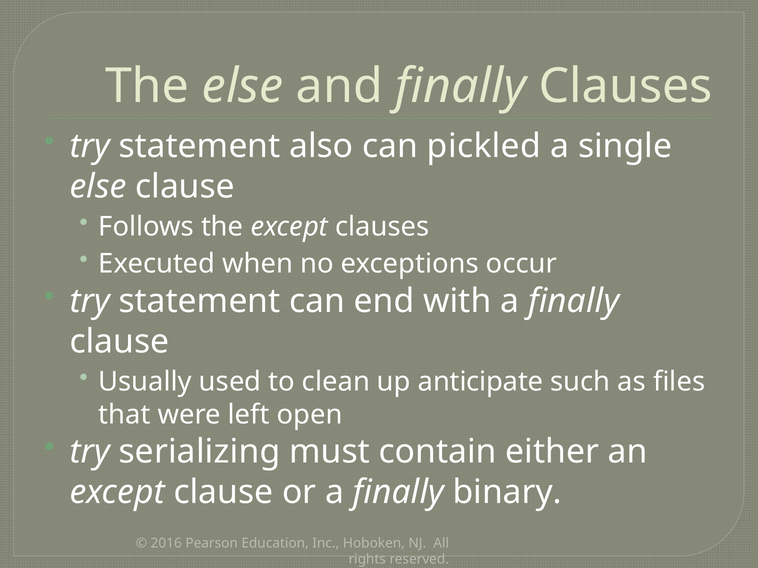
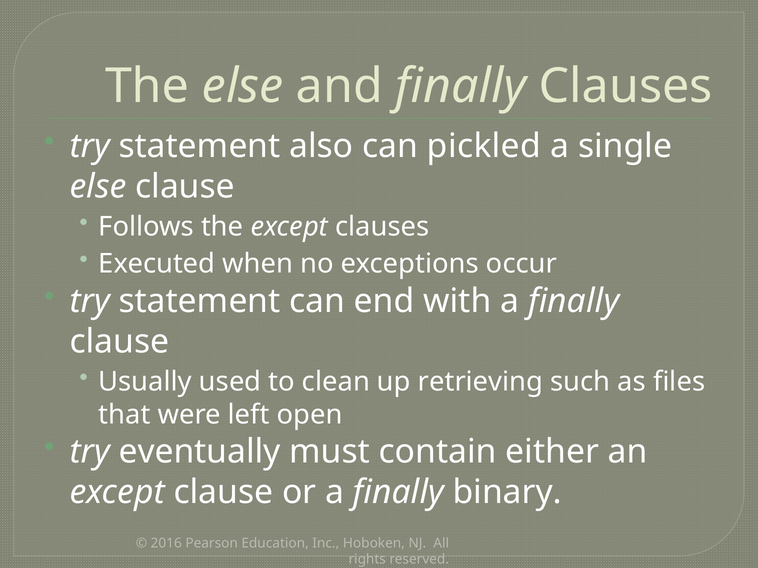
anticipate: anticipate -> retrieving
serializing: serializing -> eventually
